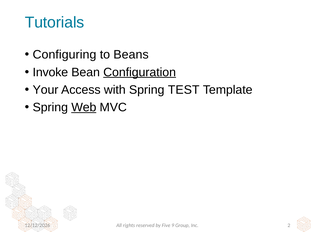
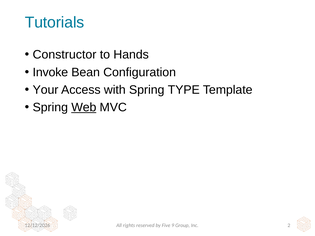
Configuring: Configuring -> Constructor
Beans: Beans -> Hands
Configuration underline: present -> none
TEST: TEST -> TYPE
